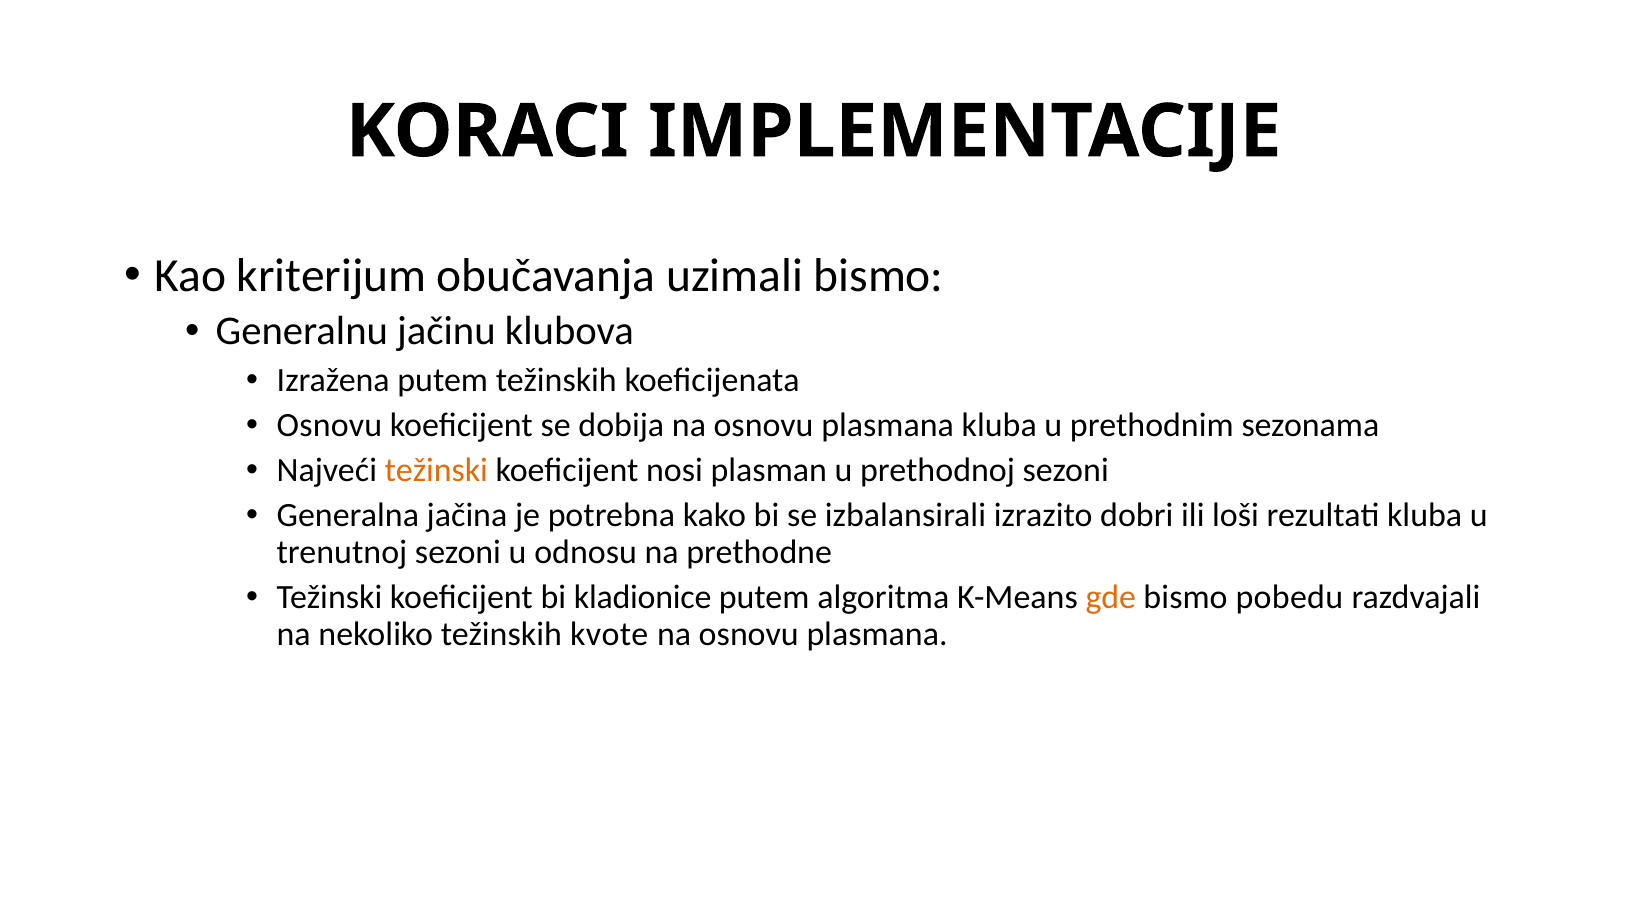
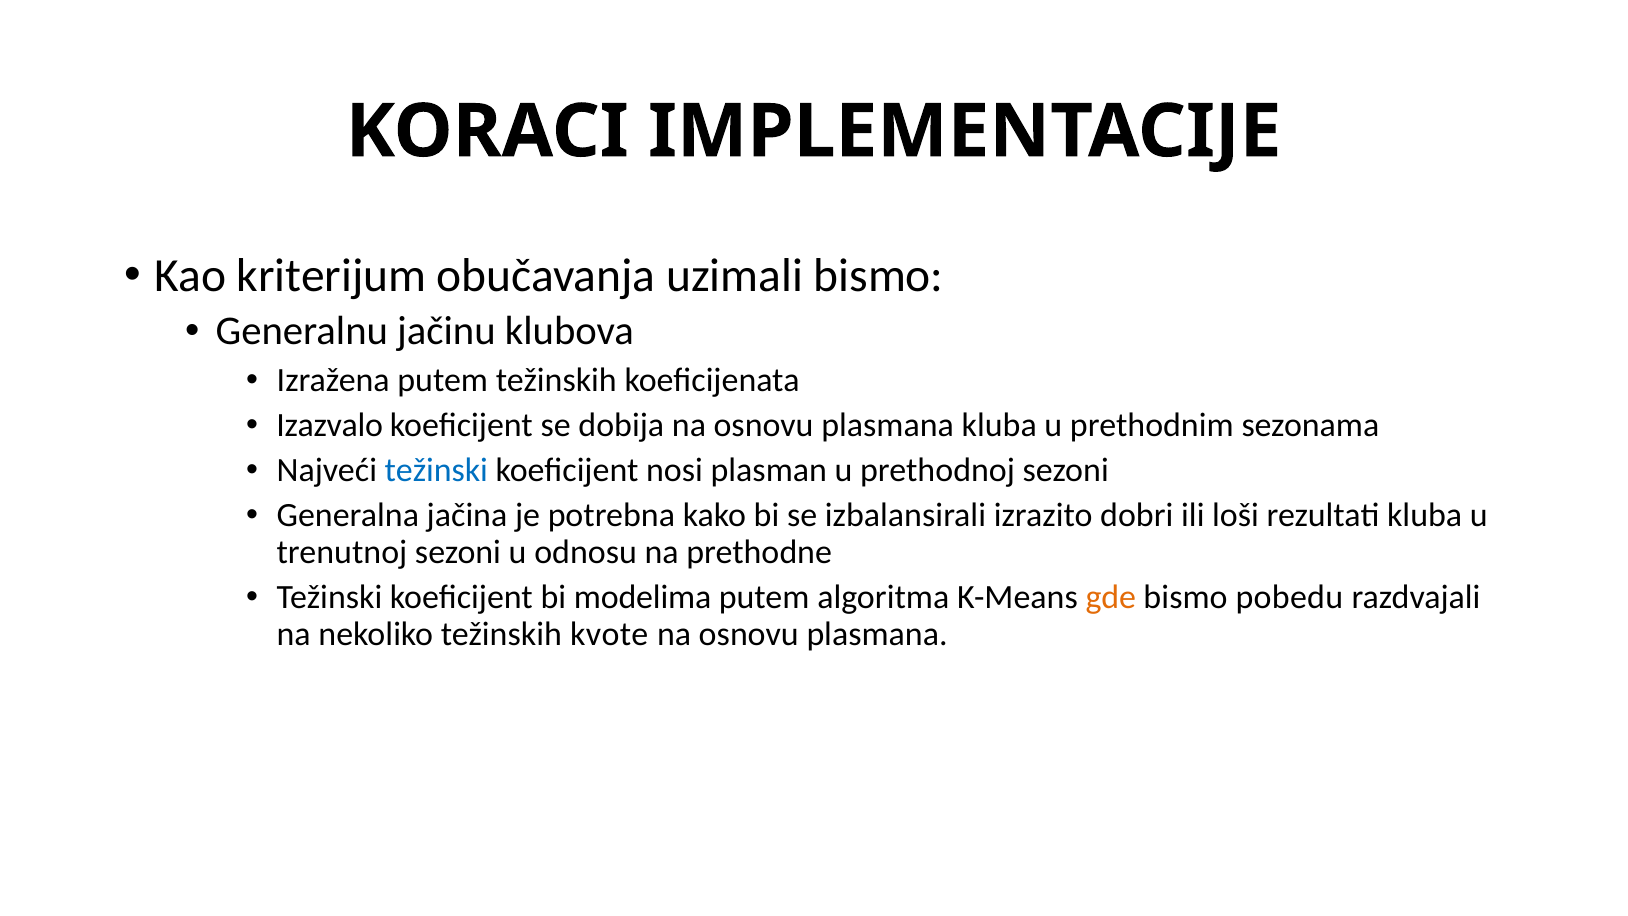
Osnovu at (329, 425): Osnovu -> Izazvalo
težinski at (436, 470) colour: orange -> blue
kladionice: kladionice -> modelima
